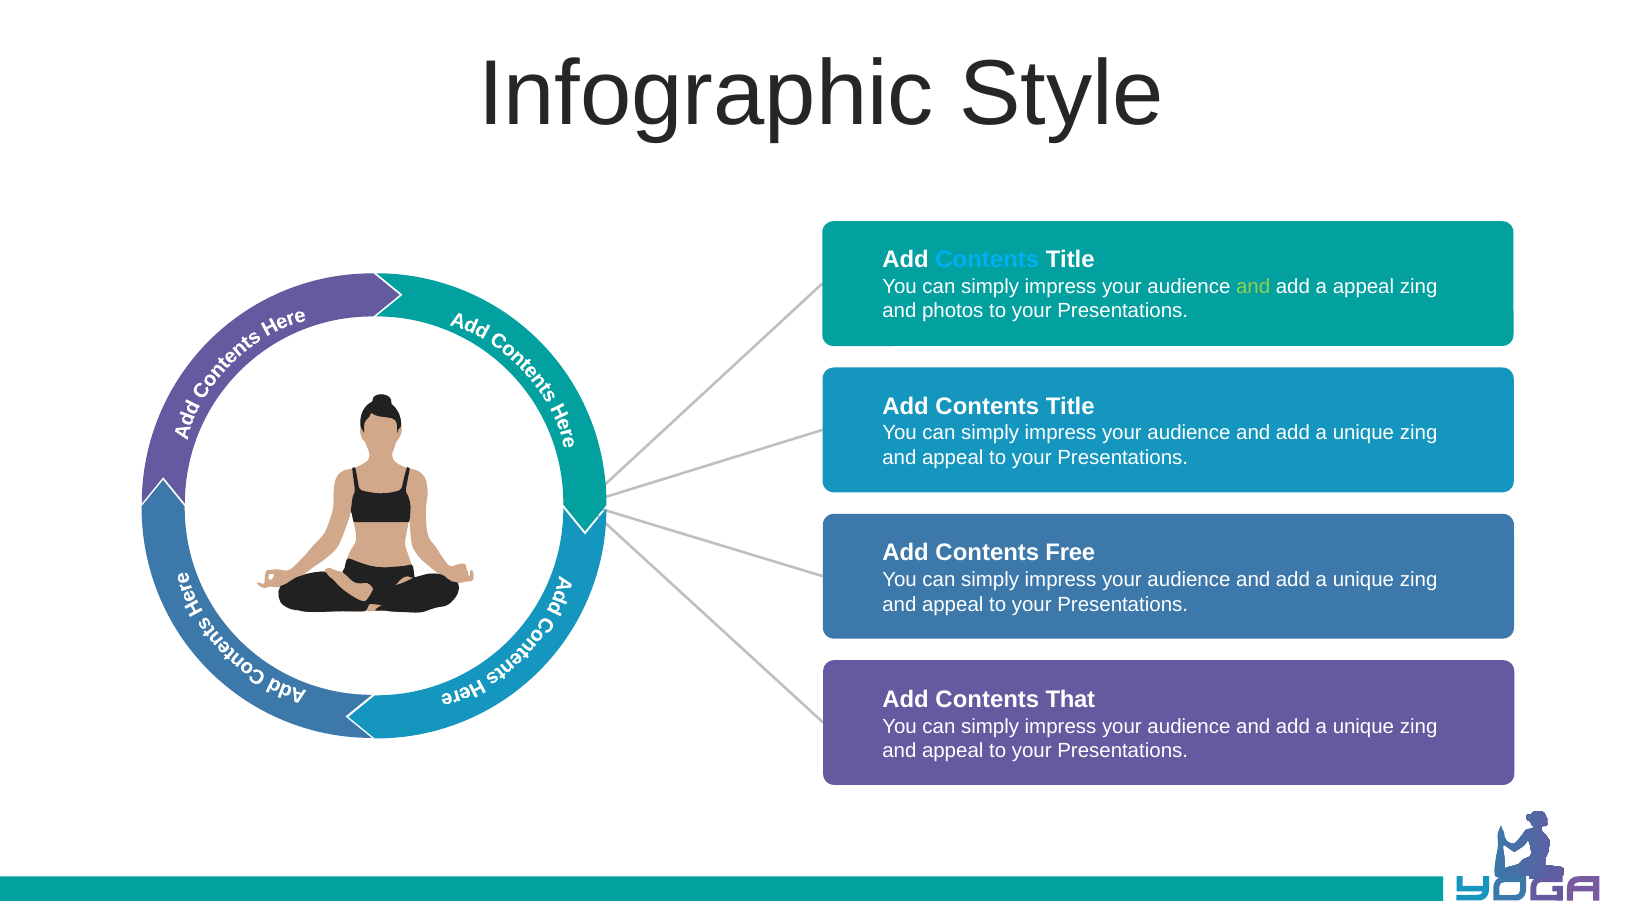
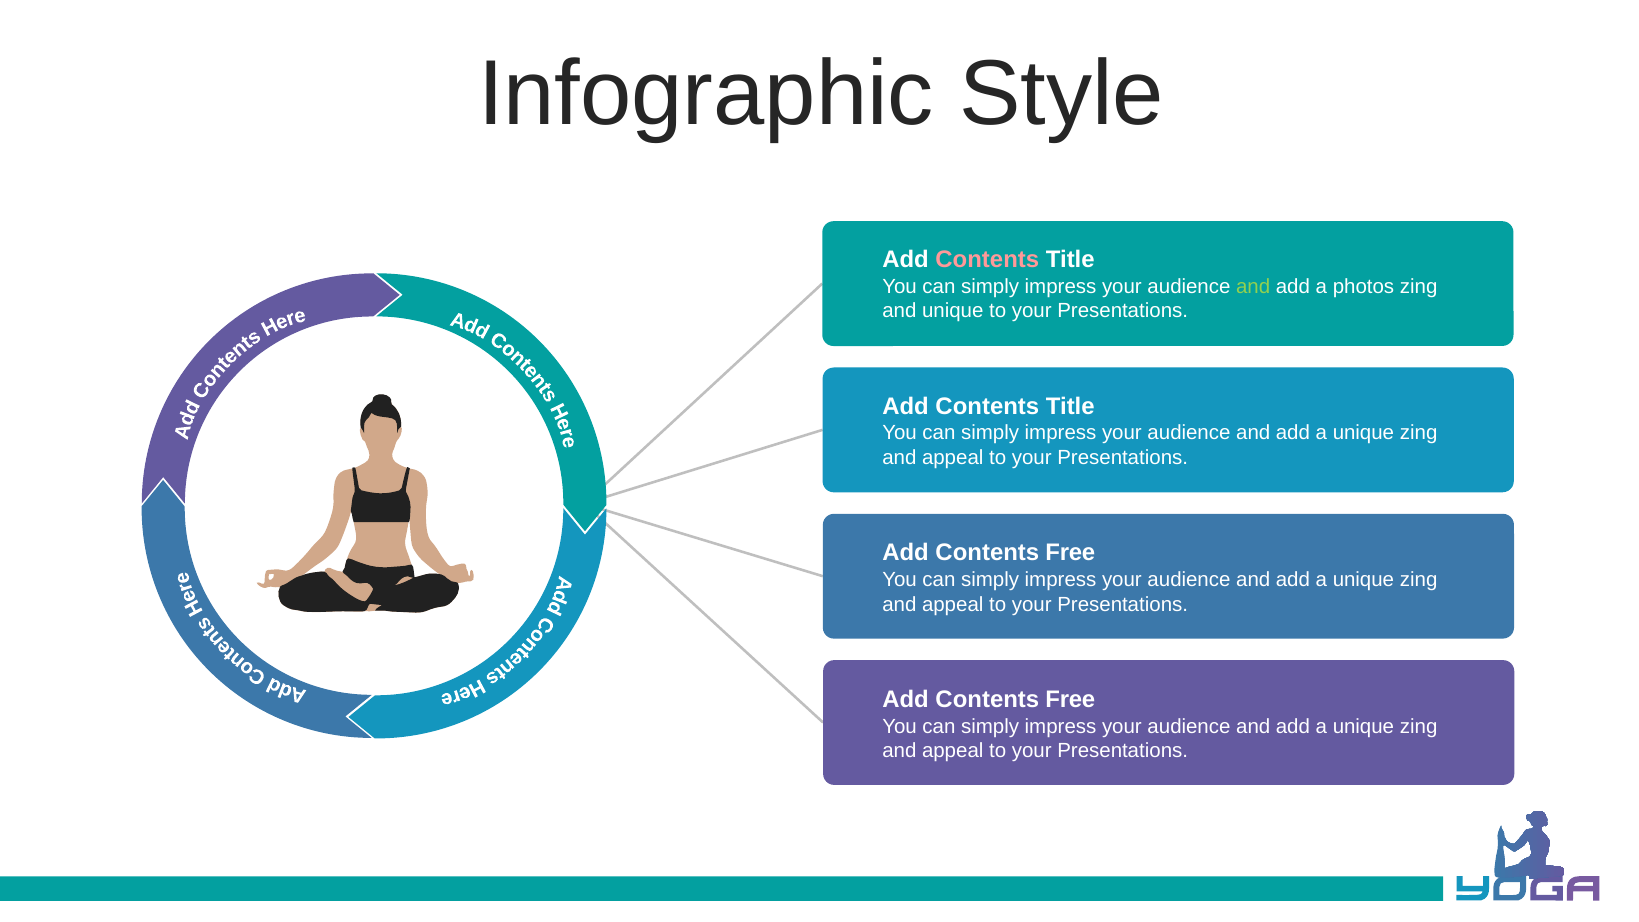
Contents at (987, 260) colour: light blue -> pink
a appeal: appeal -> photos
and photos: photos -> unique
That at (1070, 700): That -> Free
